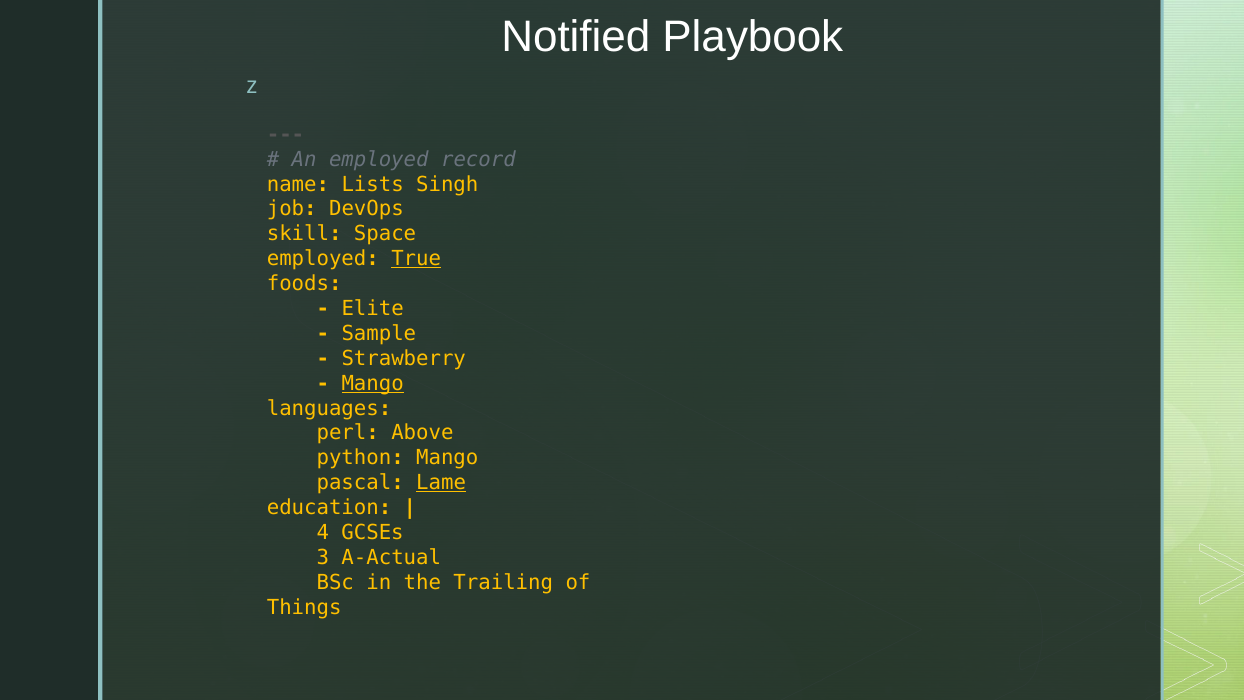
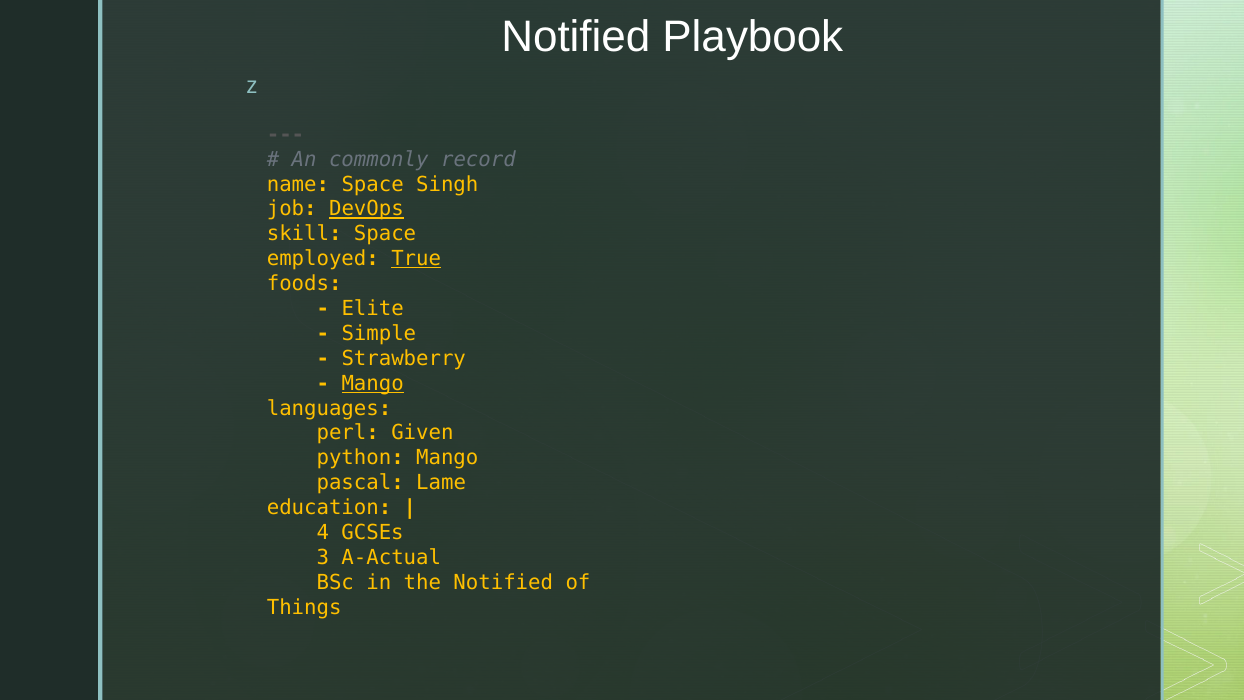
An employed: employed -> commonly
name Lists: Lists -> Space
DevOps underline: none -> present
Sample: Sample -> Simple
Above: Above -> Given
Lame underline: present -> none
the Trailing: Trailing -> Notified
